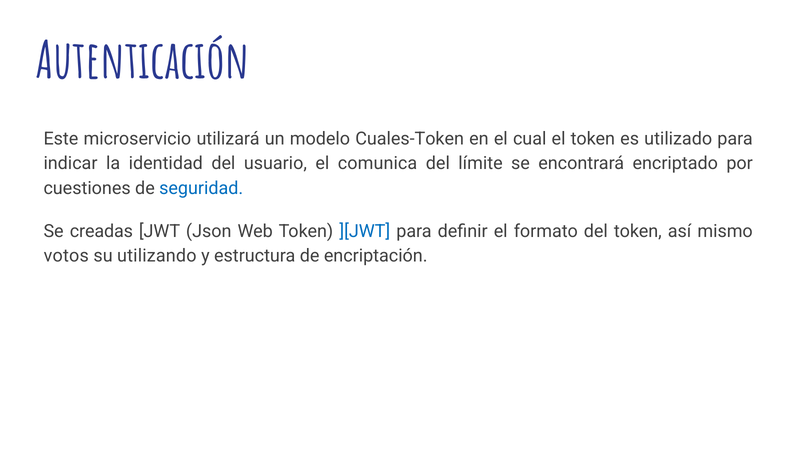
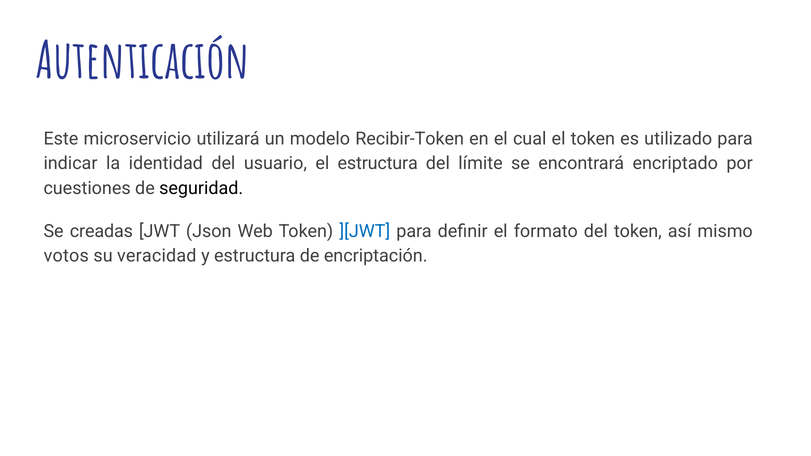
Cuales-Token: Cuales-Token -> Recibir-Token
el comunica: comunica -> estructura
seguridad colour: blue -> black
utilizando: utilizando -> veracidad
